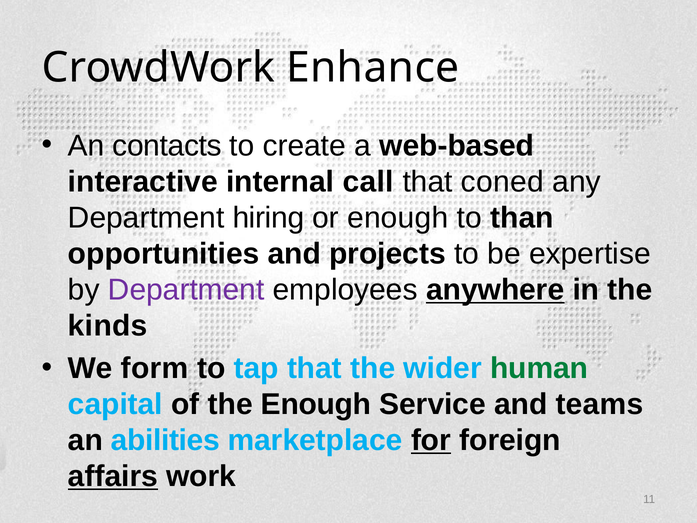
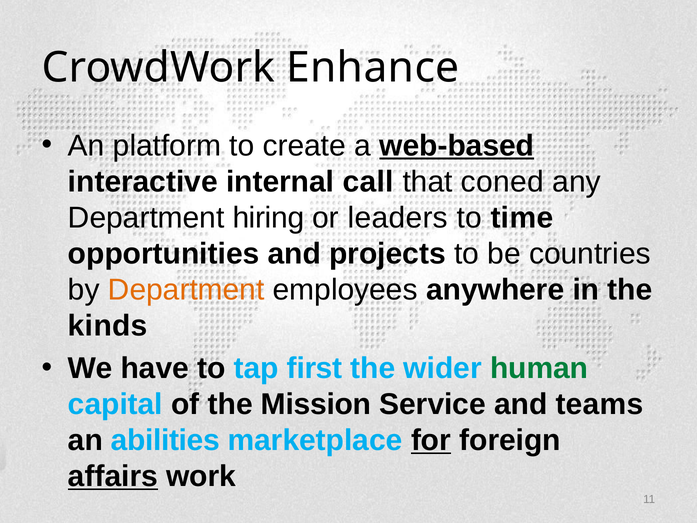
contacts: contacts -> platform
web-based underline: none -> present
or enough: enough -> leaders
than: than -> time
expertise: expertise -> countries
Department at (186, 290) colour: purple -> orange
anywhere underline: present -> none
form: form -> have
tap that: that -> first
the Enough: Enough -> Mission
